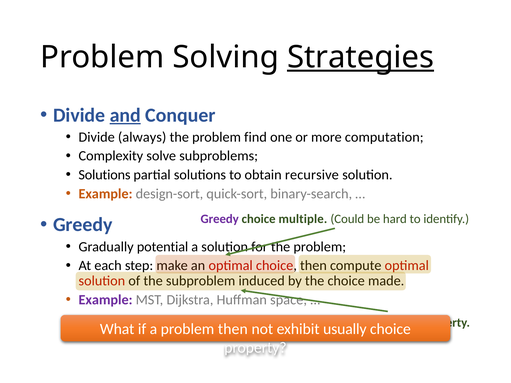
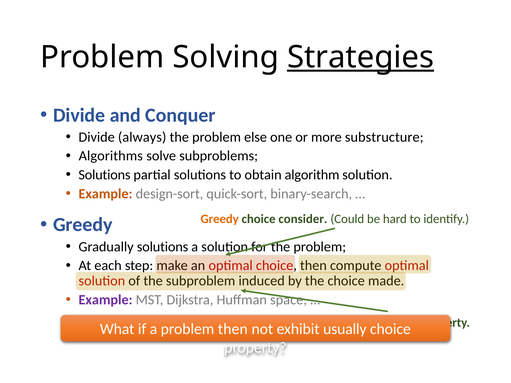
and underline: present -> none
find: find -> else
more computation: computation -> substructure
Complexity: Complexity -> Algorithms
recursive: recursive -> algorithm
Greedy at (220, 219) colour: purple -> orange
multiple: multiple -> consider
Gradually potential: potential -> solutions
